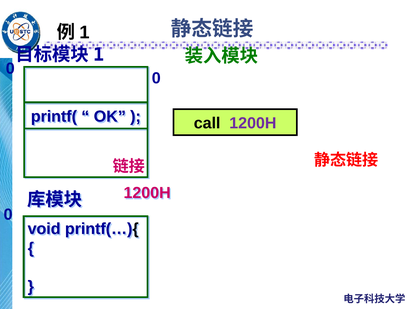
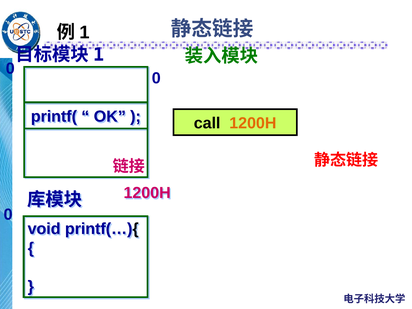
1200H at (253, 123) colour: purple -> orange
